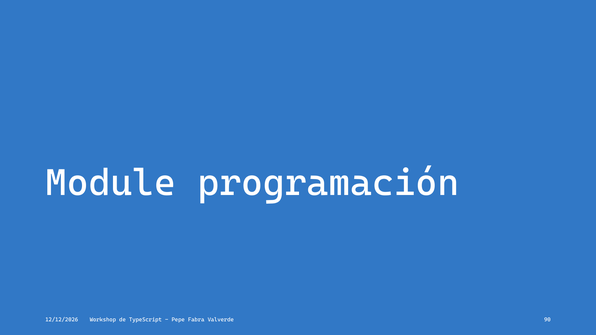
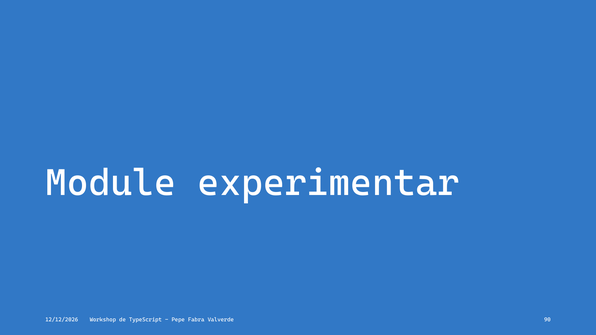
programación: programación -> experimentar
